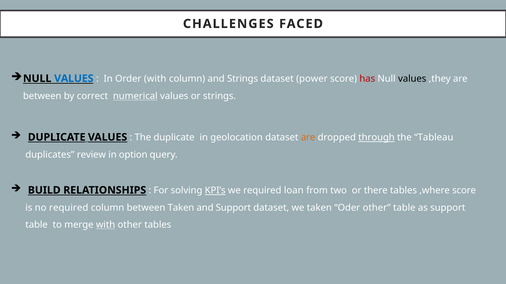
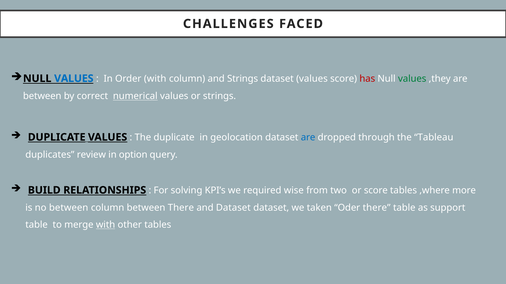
dataset power: power -> values
values at (412, 79) colour: black -> green
are at (308, 138) colour: orange -> blue
through underline: present -> none
KPI’s underline: present -> none
loan: loan -> wise
or there: there -> score
,where score: score -> more
no required: required -> between
between Taken: Taken -> There
and Support: Support -> Dataset
Oder other: other -> there
